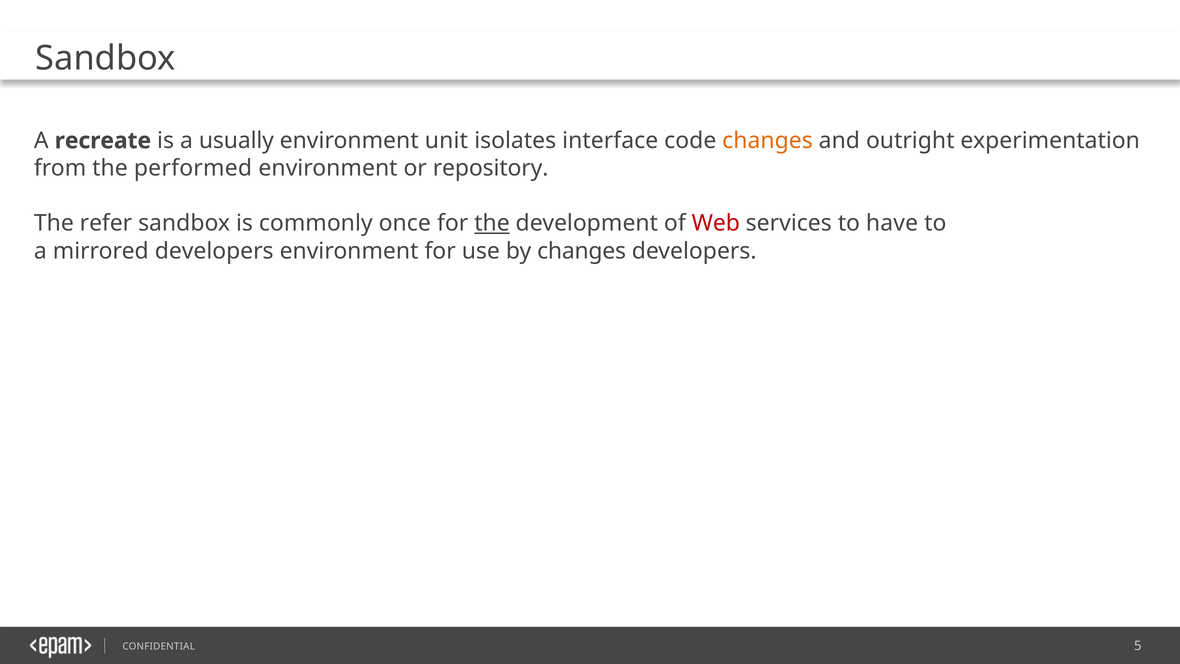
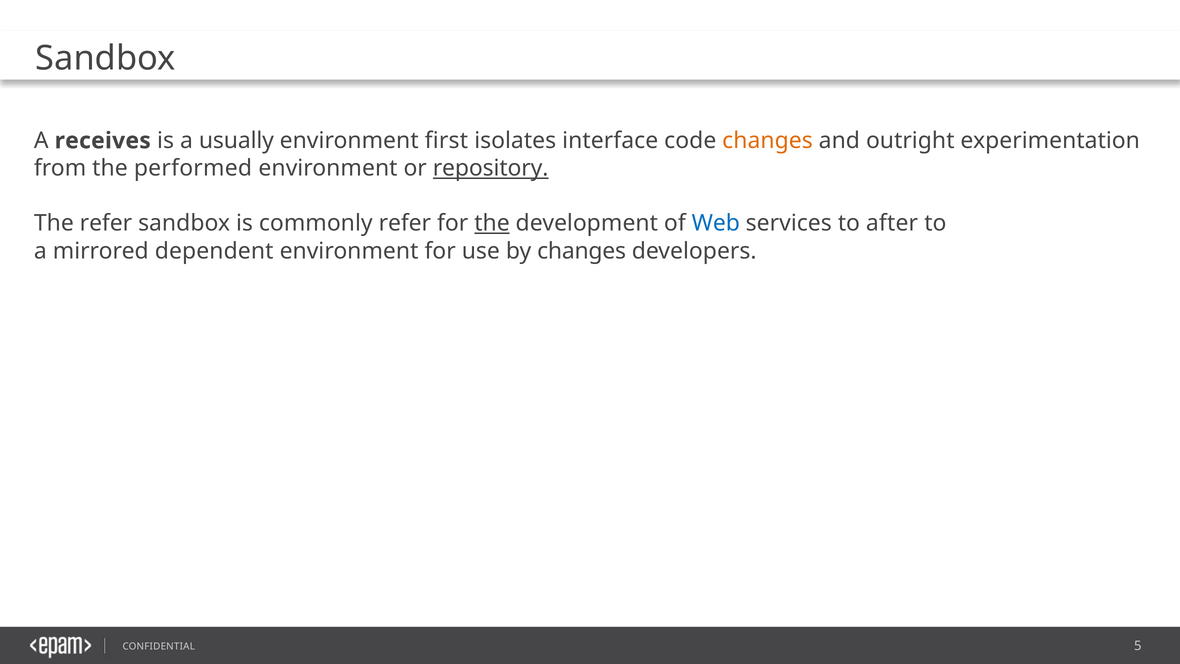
recreate: recreate -> receives
unit: unit -> first
repository underline: none -> present
commonly once: once -> refer
Web colour: red -> blue
have: have -> after
mirrored developers: developers -> dependent
